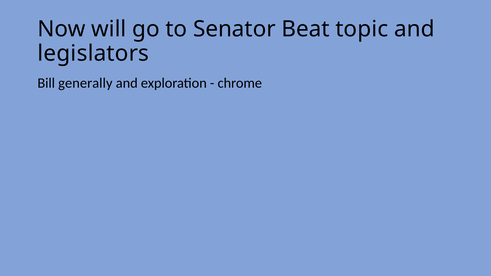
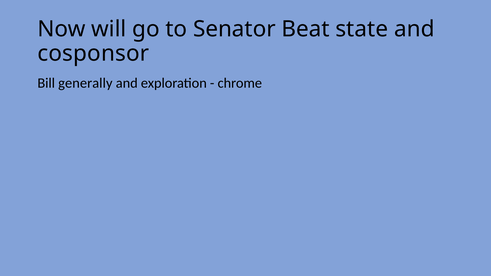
topic: topic -> state
legislators: legislators -> cosponsor
